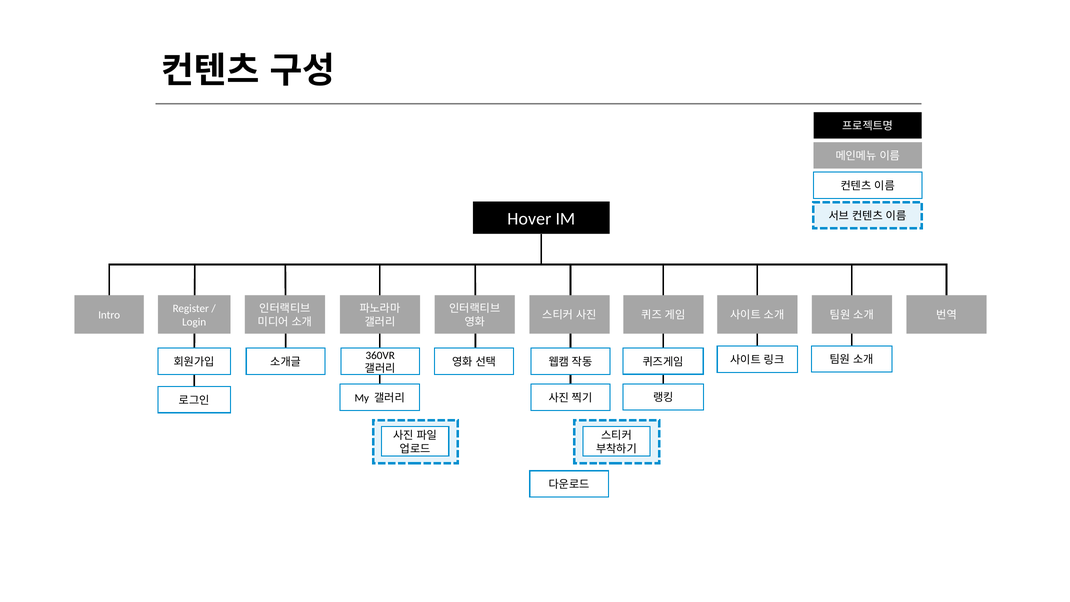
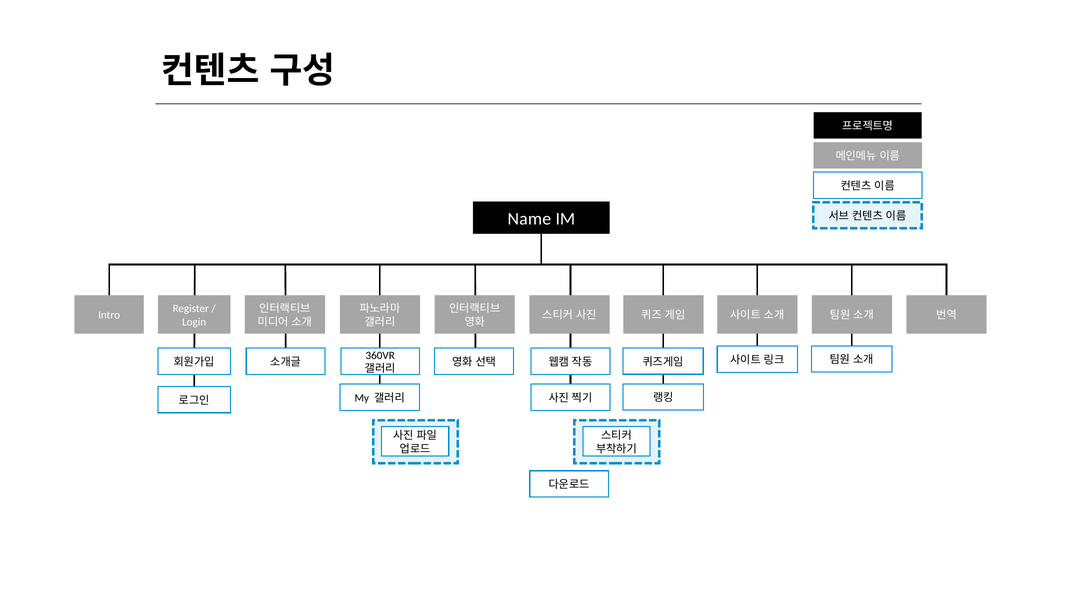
Hover: Hover -> Name
